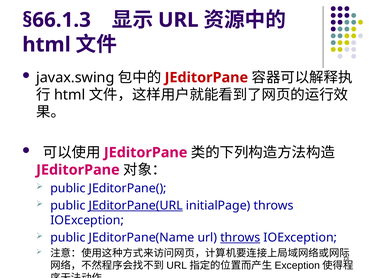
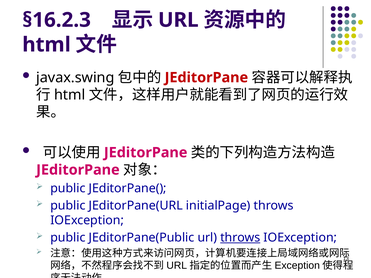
§66.1.3: §66.1.3 -> §16.2.3
JEditorPane(URL underline: present -> none
JEditorPane(Name: JEditorPane(Name -> JEditorPane(Public
